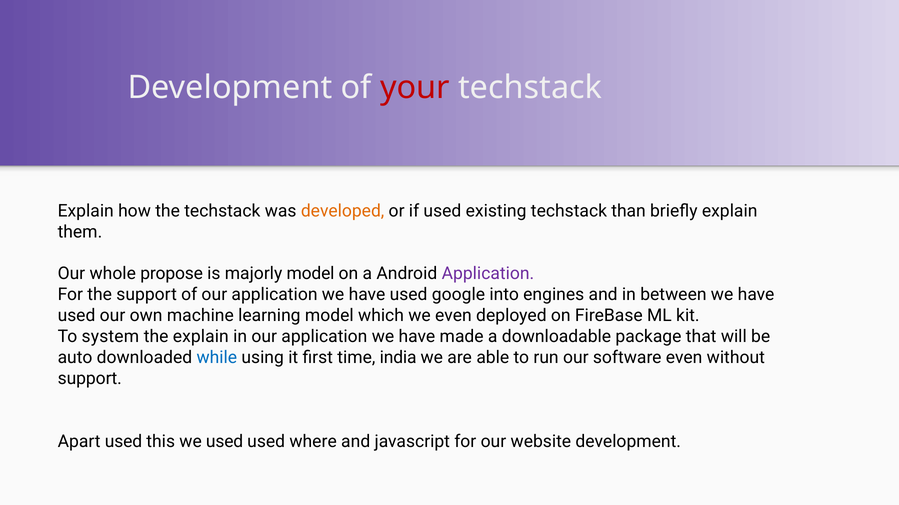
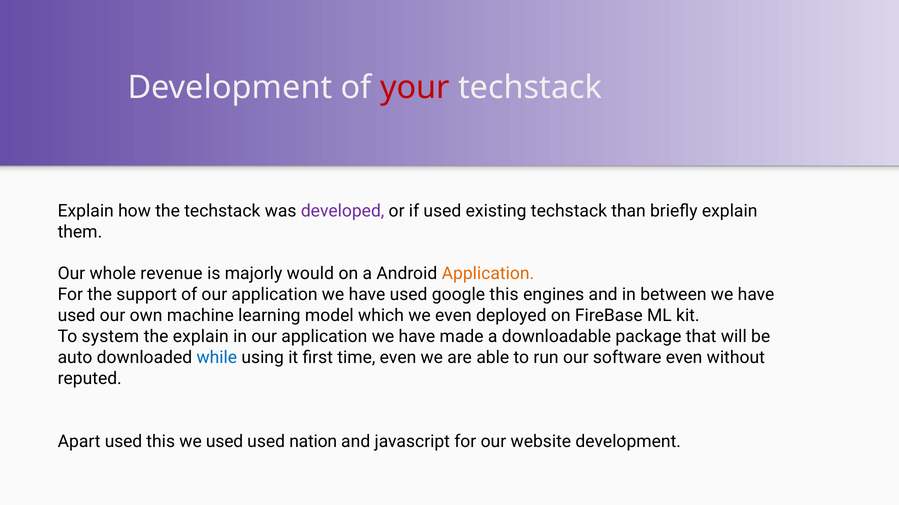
developed colour: orange -> purple
propose: propose -> revenue
majorly model: model -> would
Application at (488, 274) colour: purple -> orange
google into: into -> this
time india: india -> even
support at (90, 379): support -> reputed
where: where -> nation
